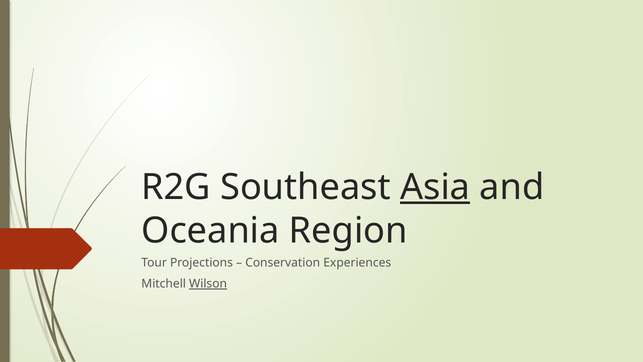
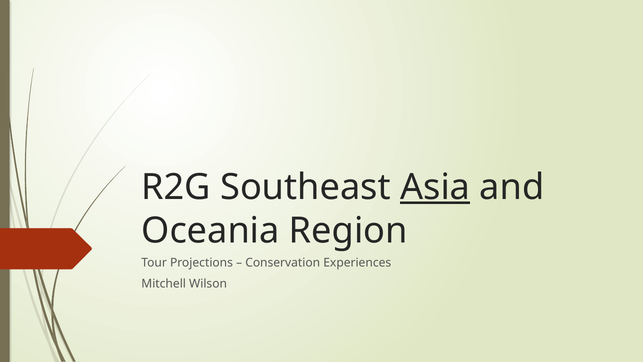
Wilson underline: present -> none
